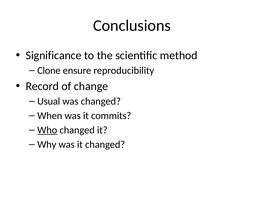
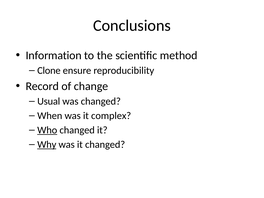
Significance: Significance -> Information
commits: commits -> complex
Why underline: none -> present
